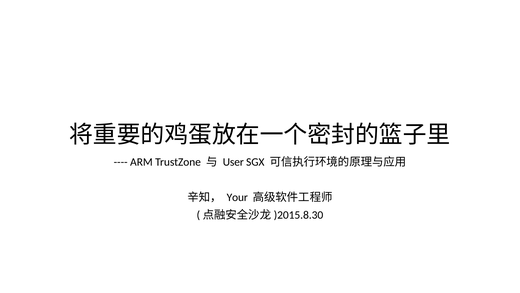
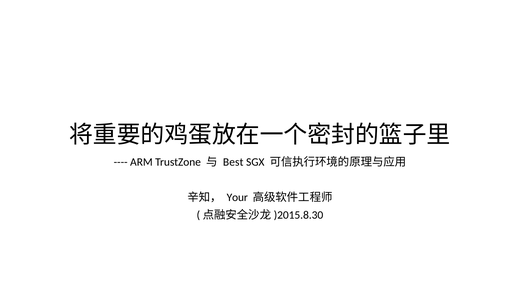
User: User -> Best
